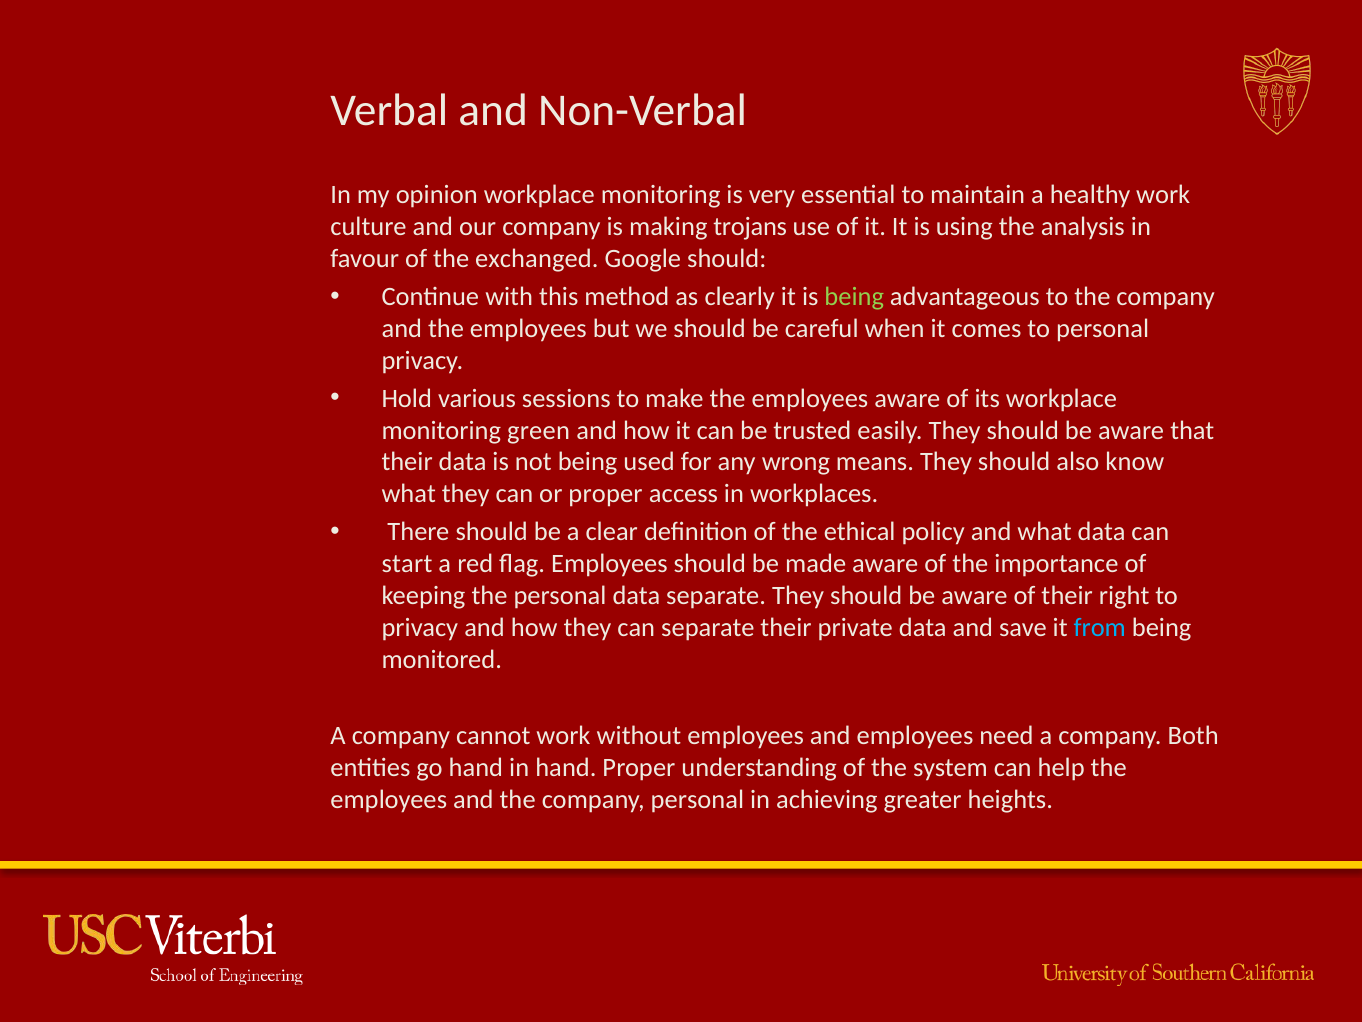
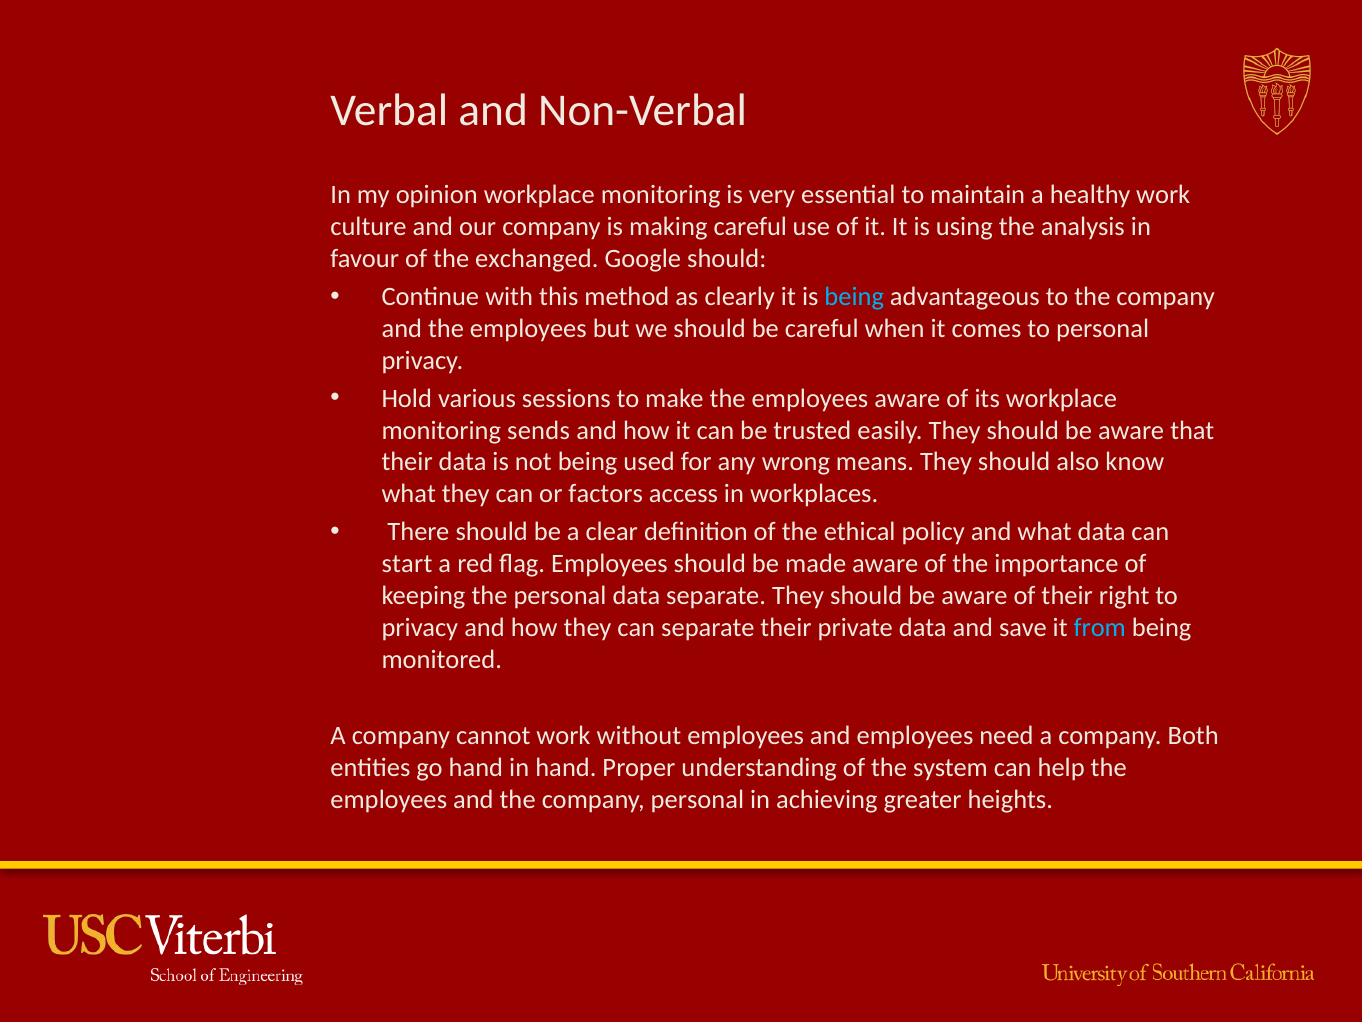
making trojans: trojans -> careful
being at (854, 297) colour: light green -> light blue
green: green -> sends
or proper: proper -> factors
